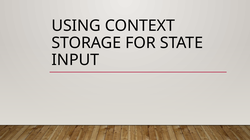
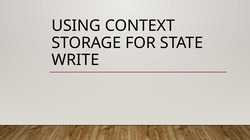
INPUT: INPUT -> WRITE
